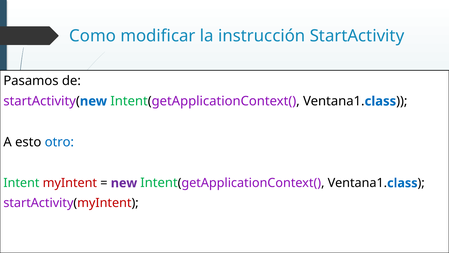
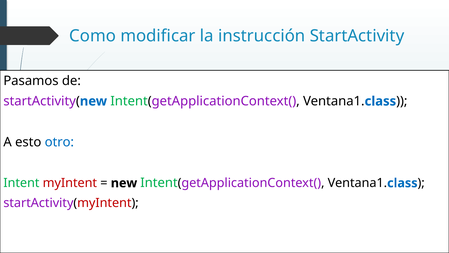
new at (124, 183) colour: purple -> black
